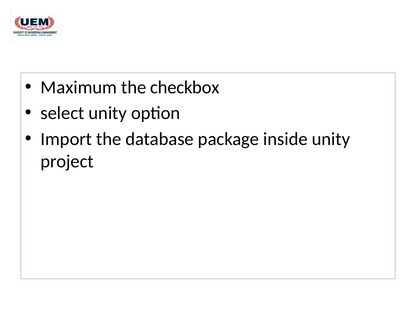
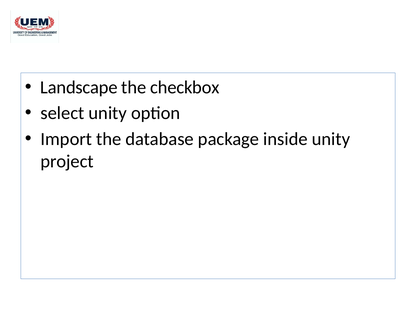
Maximum: Maximum -> Landscape
